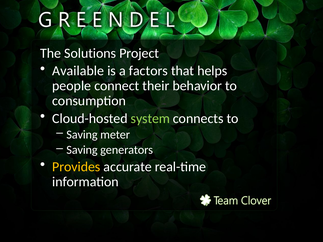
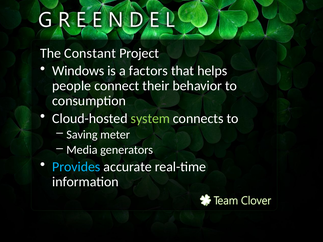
Solutions: Solutions -> Constant
Available: Available -> Windows
Saving at (82, 150): Saving -> Media
Provides colour: yellow -> light blue
